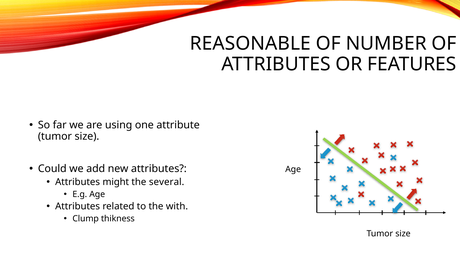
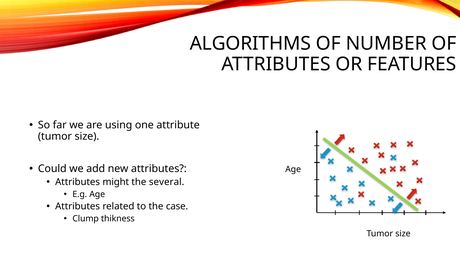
REASONABLE: REASONABLE -> ALGORITHMS
with: with -> case
